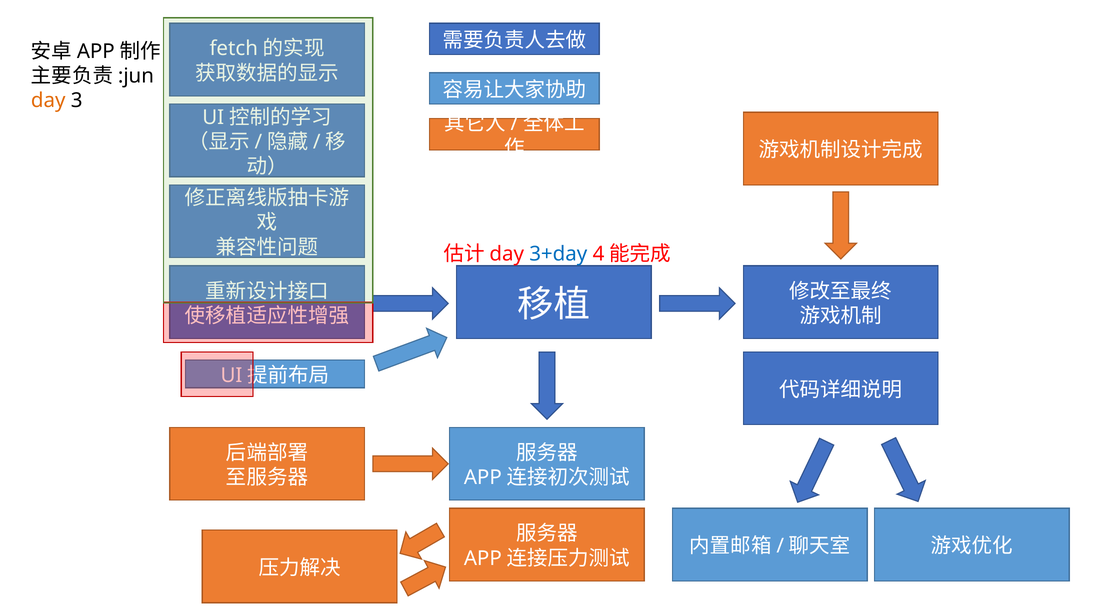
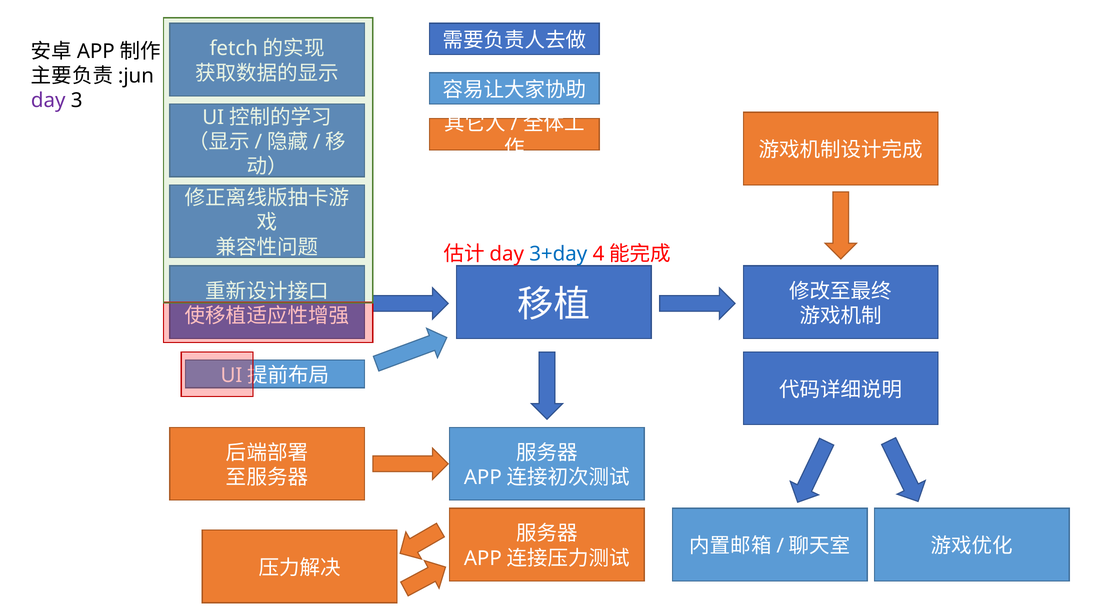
day colour: orange -> purple
